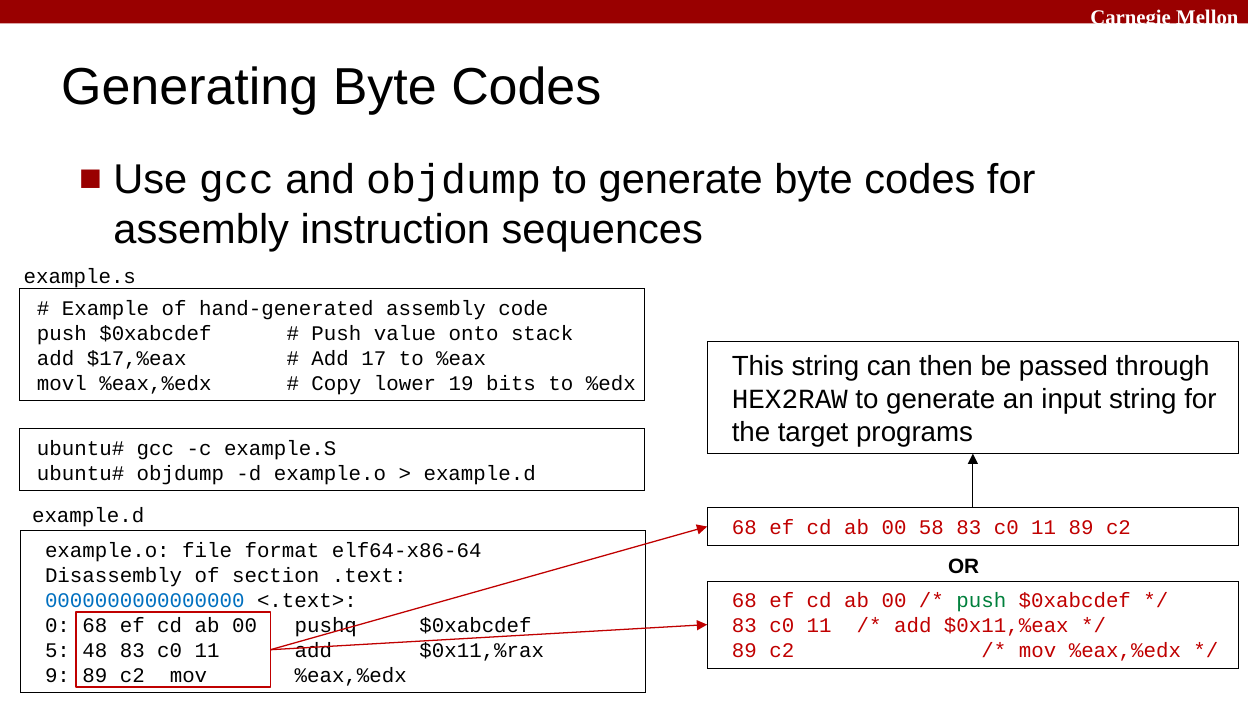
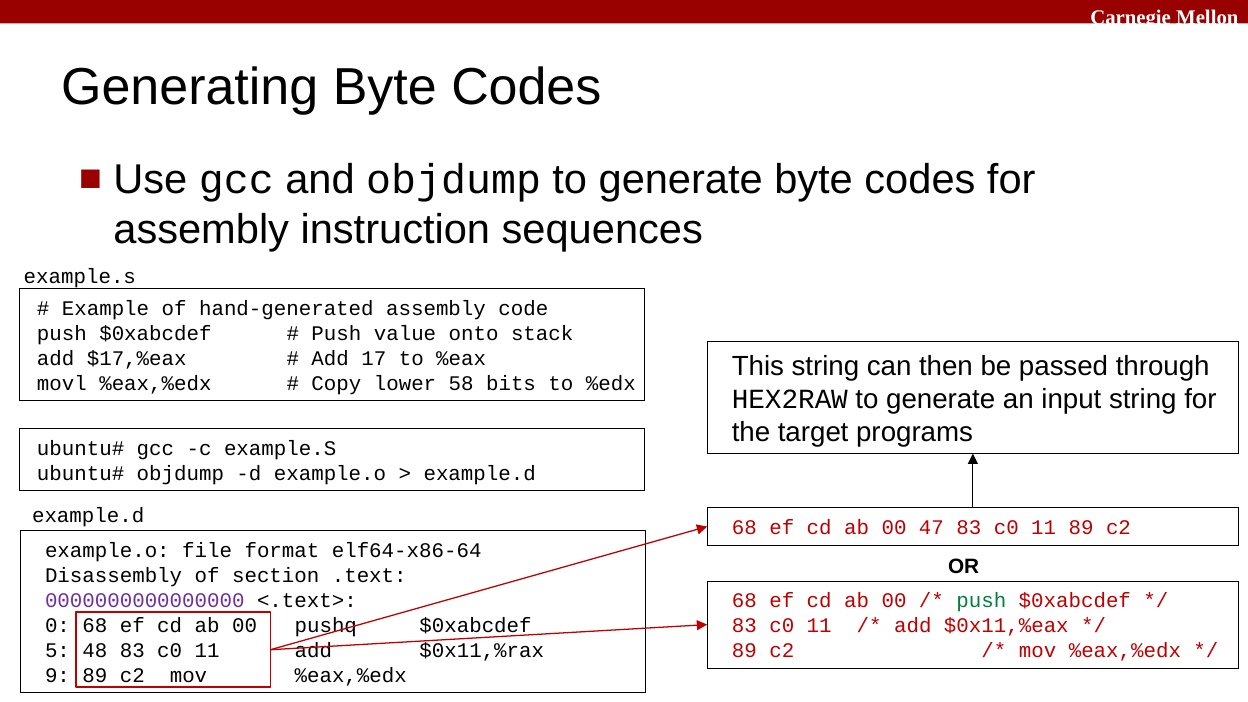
19: 19 -> 58
58: 58 -> 47
0000000000000000 colour: blue -> purple
